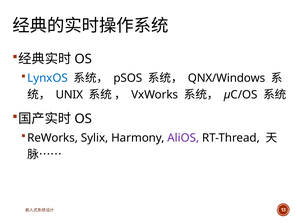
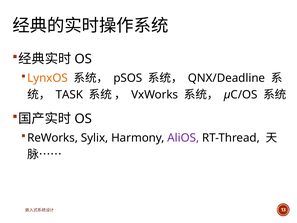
LynxOS colour: blue -> orange
QNX/Windows: QNX/Windows -> QNX/Deadline
UNIX: UNIX -> TASK
